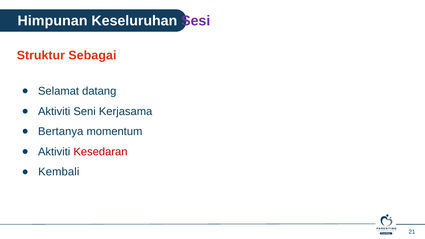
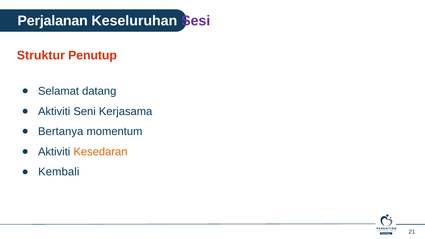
Himpunan: Himpunan -> Perjalanan
Sebagai: Sebagai -> Penutup
Kesedaran colour: red -> orange
